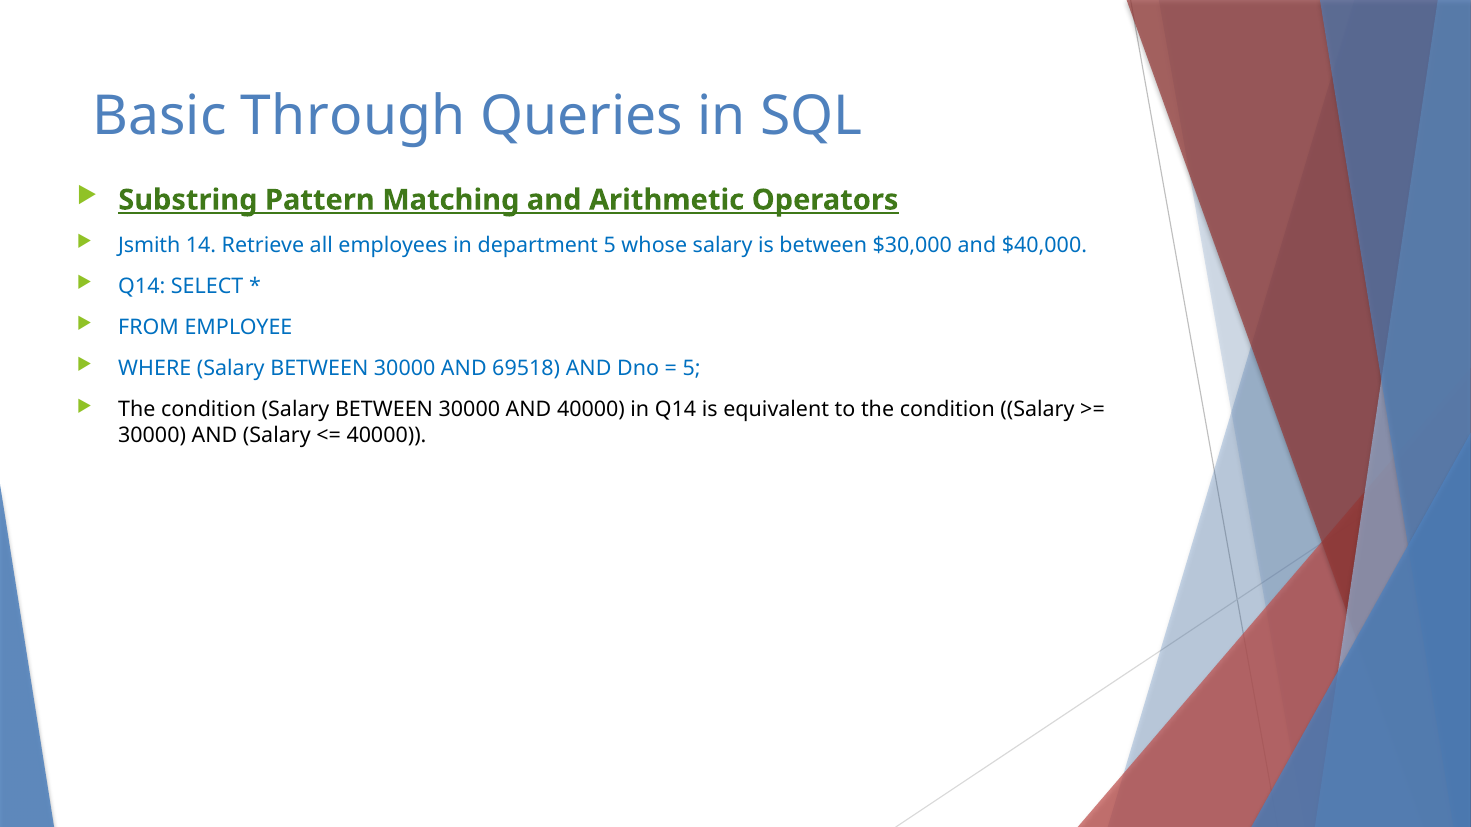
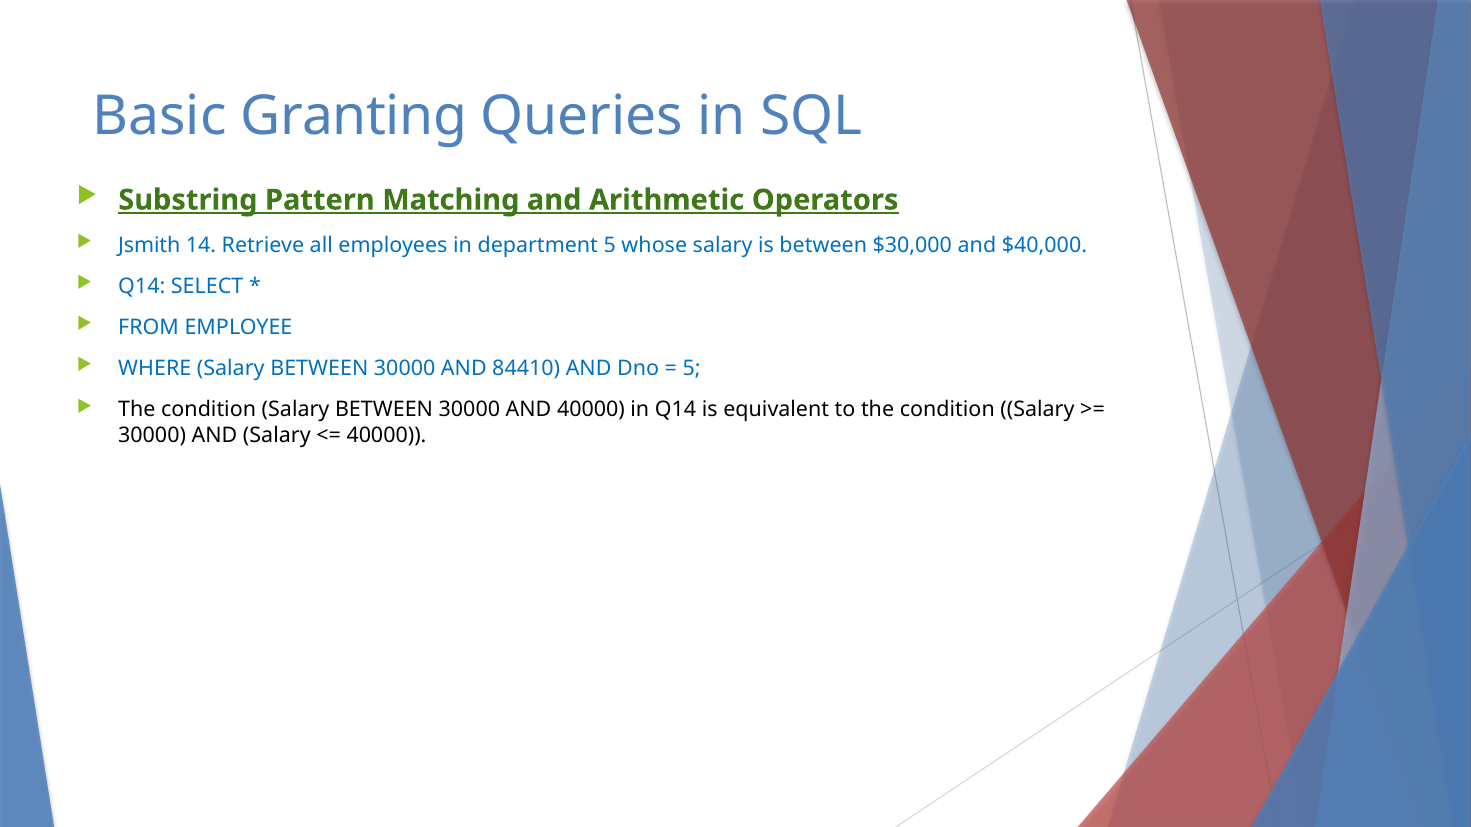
Through: Through -> Granting
69518: 69518 -> 84410
